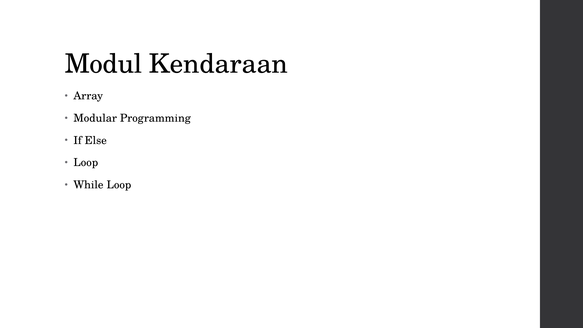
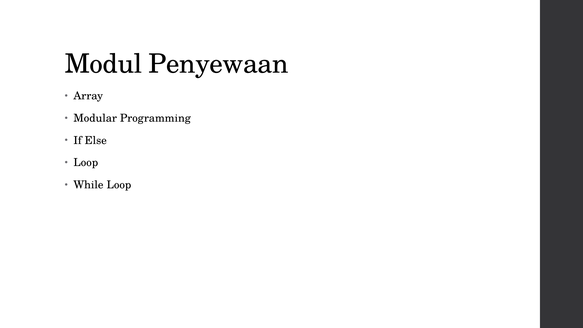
Kendaraan: Kendaraan -> Penyewaan
